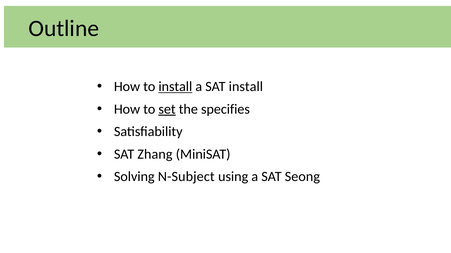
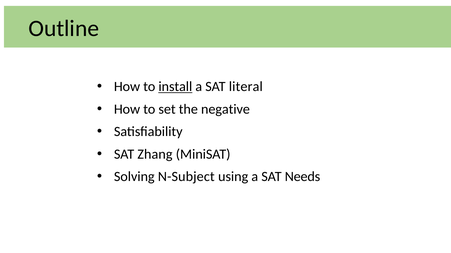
SAT install: install -> literal
set underline: present -> none
specifies: specifies -> negative
Seong: Seong -> Needs
